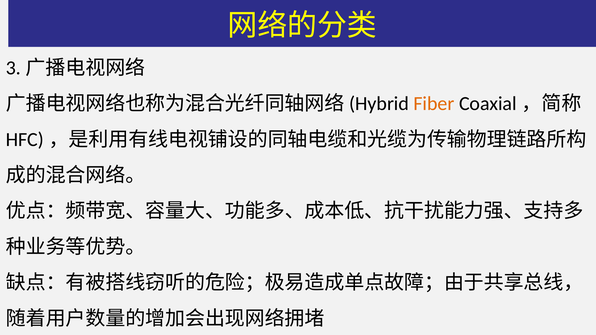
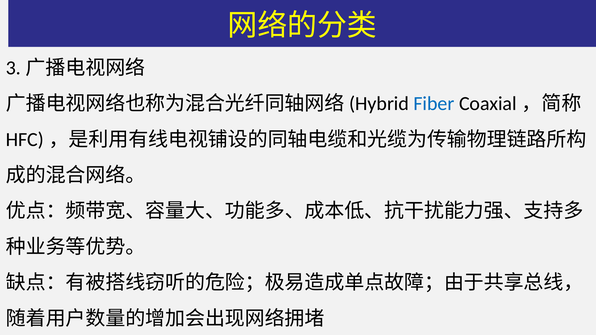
Fiber colour: orange -> blue
